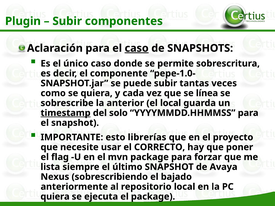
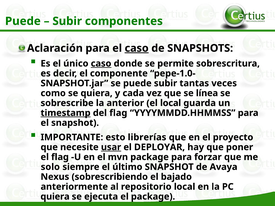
Plugin at (23, 21): Plugin -> Puede
caso at (101, 64) underline: none -> present
del solo: solo -> flag
usar underline: none -> present
CORRECTO: CORRECTO -> DEPLOYAR
lista: lista -> solo
